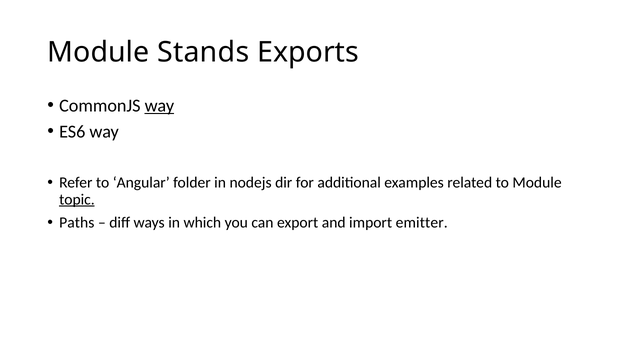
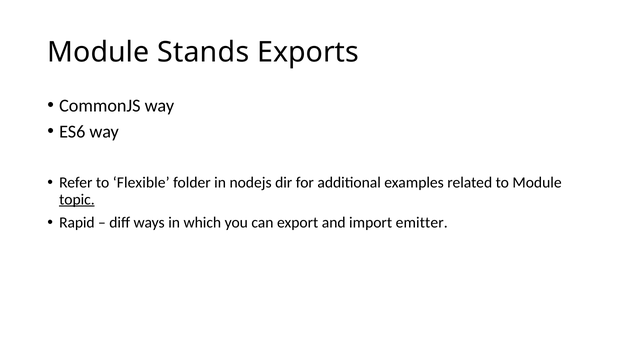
way at (159, 105) underline: present -> none
Angular: Angular -> Flexible
Paths: Paths -> Rapid
